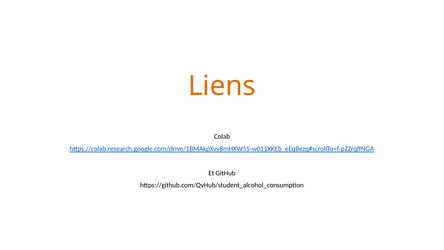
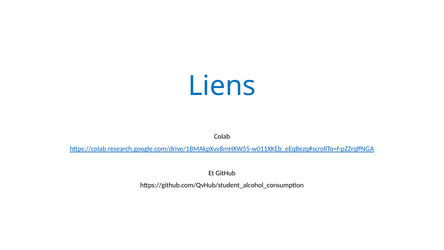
Liens colour: orange -> blue
